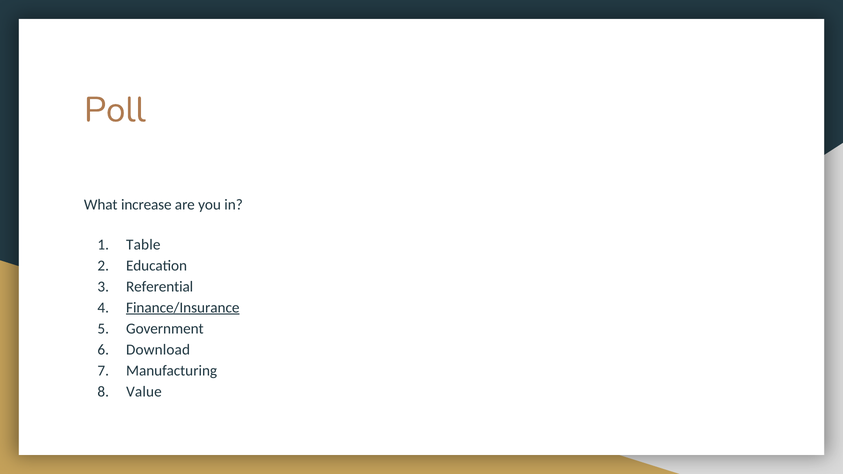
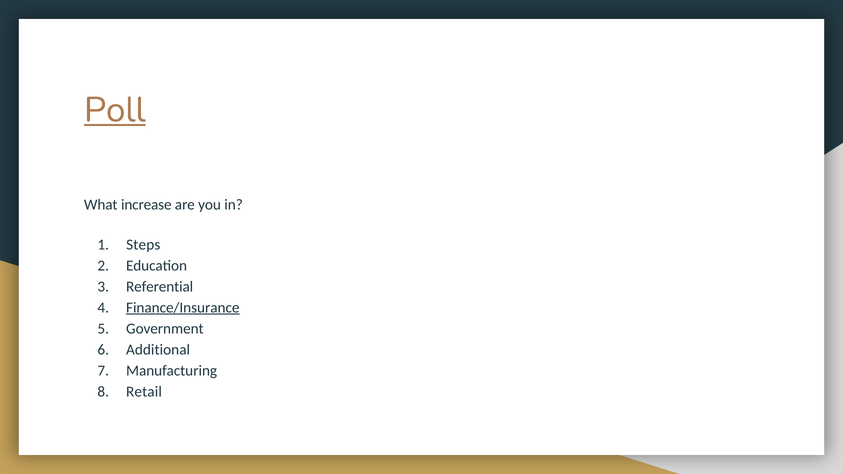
Poll underline: none -> present
Table: Table -> Steps
Download: Download -> Additional
Value: Value -> Retail
